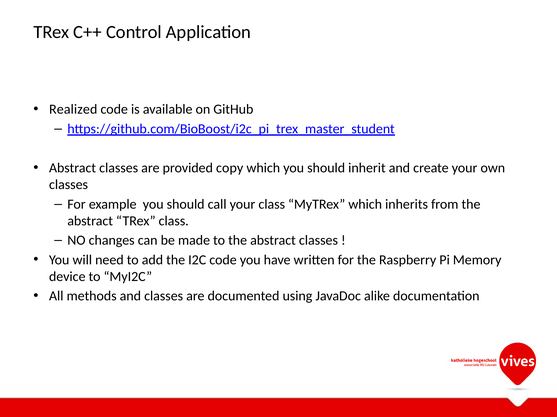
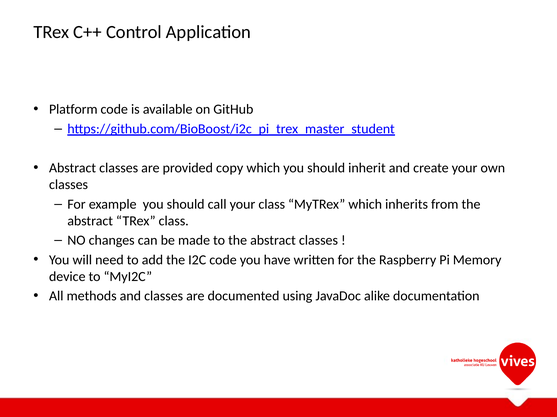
Realized: Realized -> Platform
